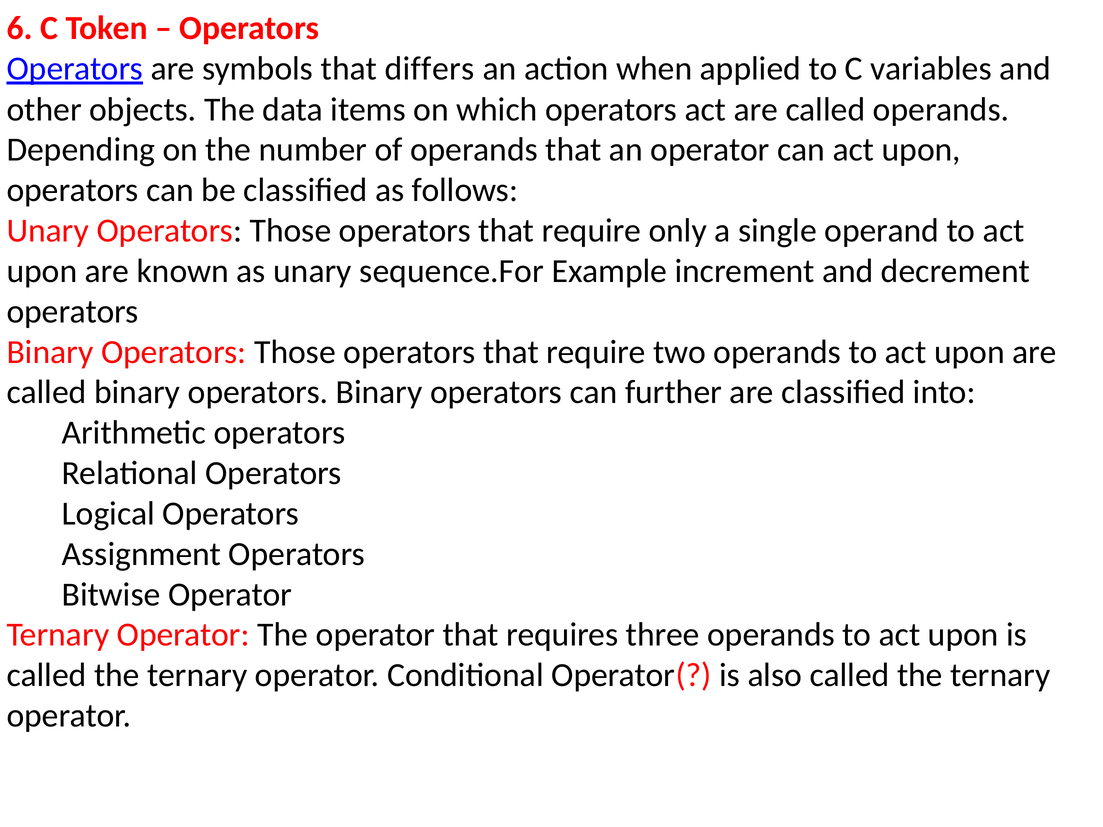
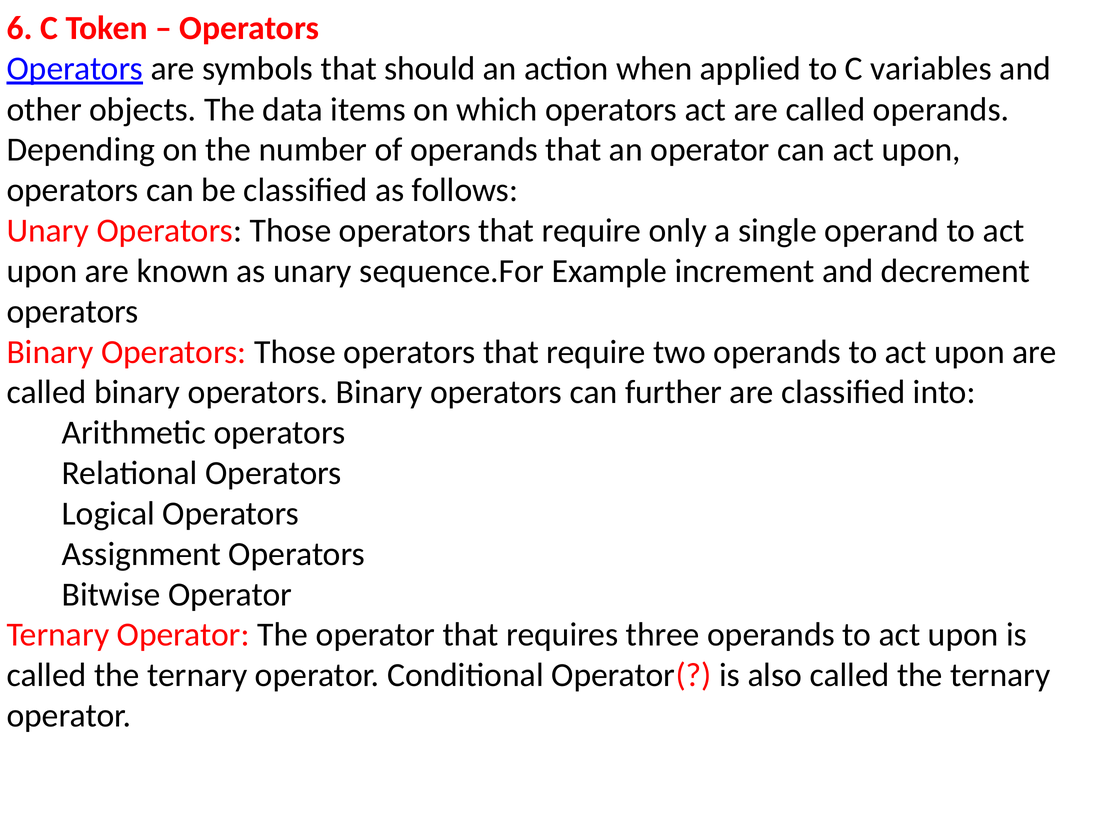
differs: differs -> should
